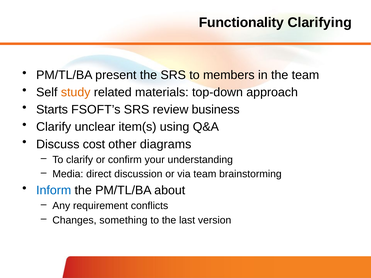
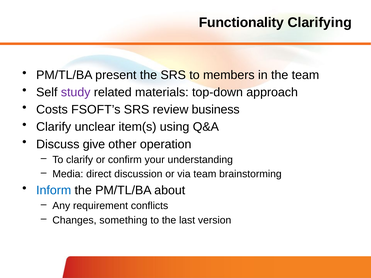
study colour: orange -> purple
Starts: Starts -> Costs
cost: cost -> give
diagrams: diagrams -> operation
